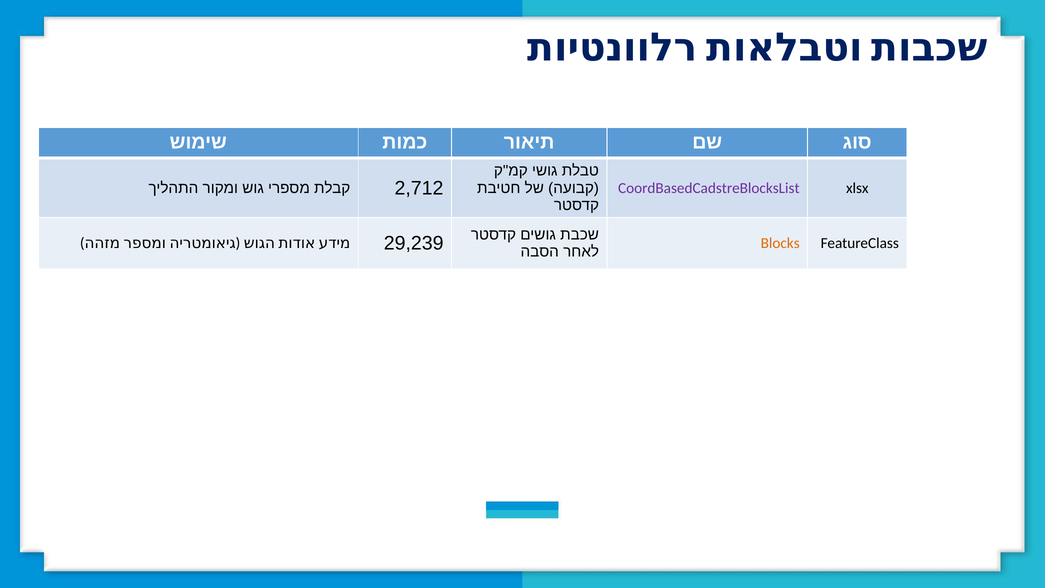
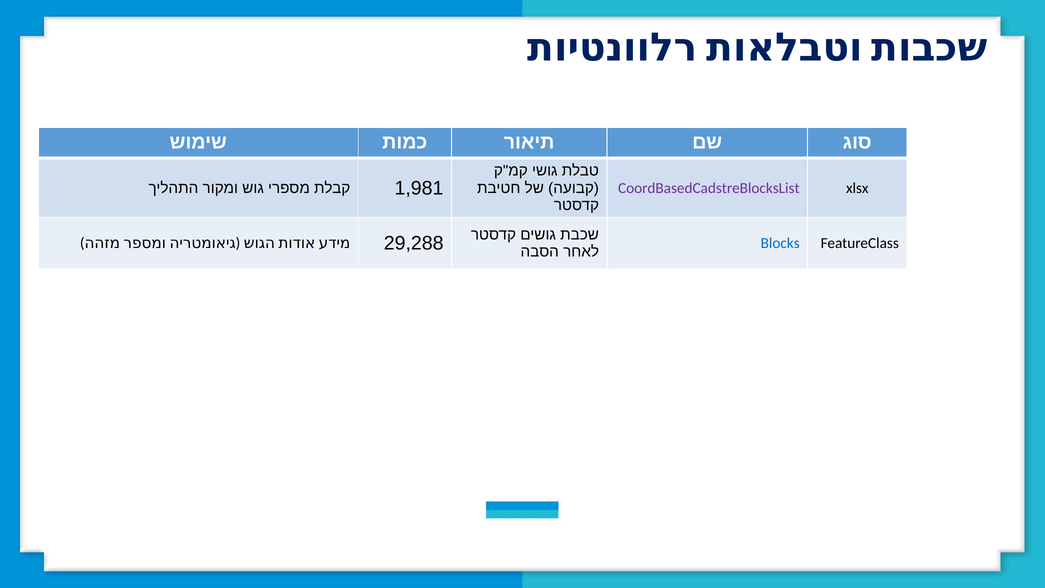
2,712: 2,712 -> 1,981
29,239: 29,239 -> 29,288
Blocks colour: orange -> blue
